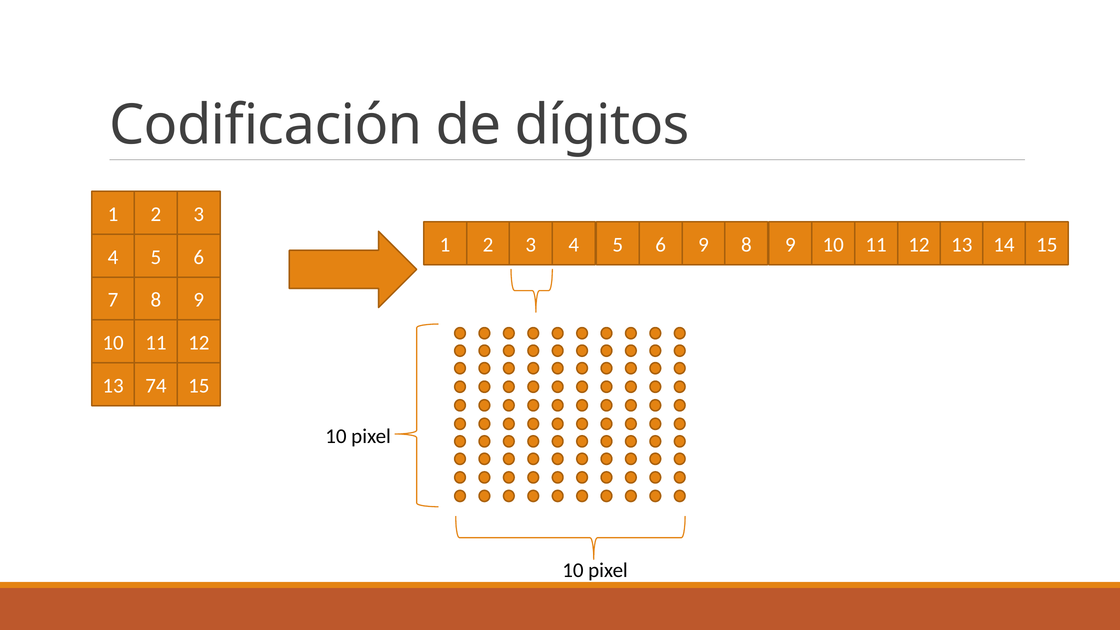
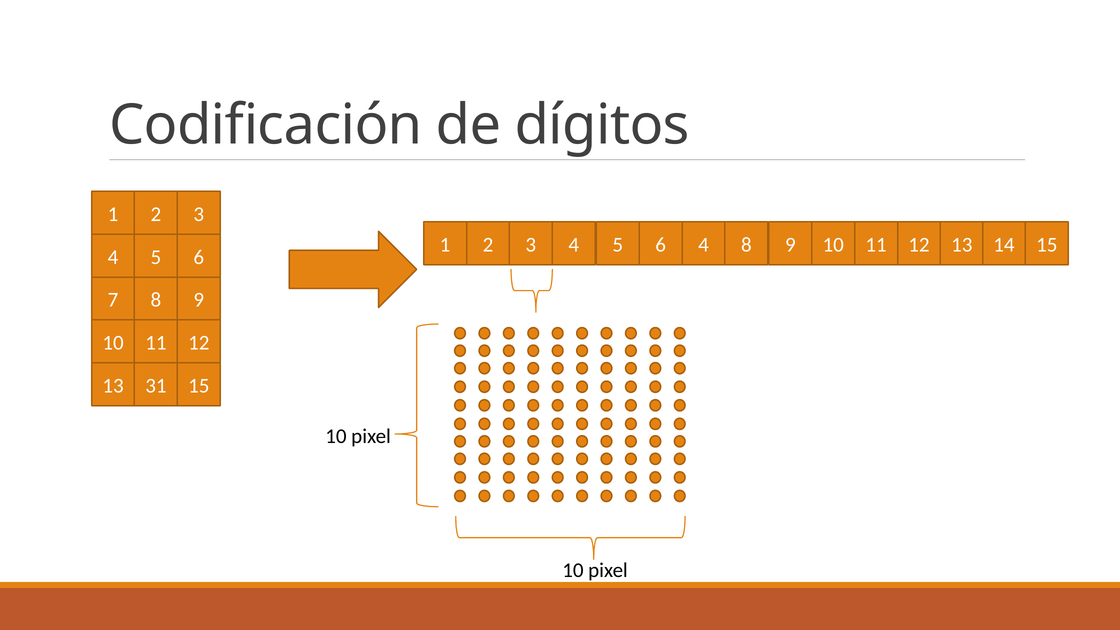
6 9: 9 -> 4
74: 74 -> 31
